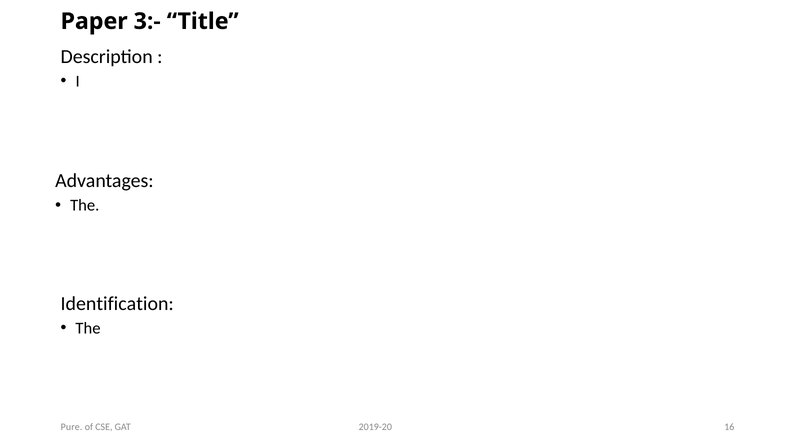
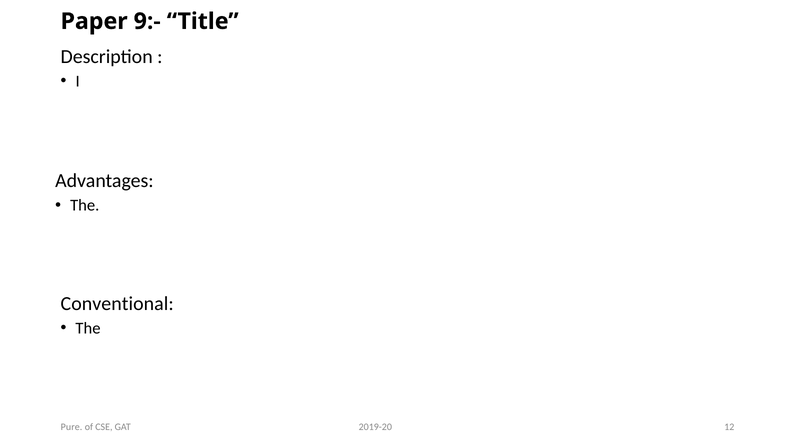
3:-: 3:- -> 9:-
Identification: Identification -> Conventional
16: 16 -> 12
